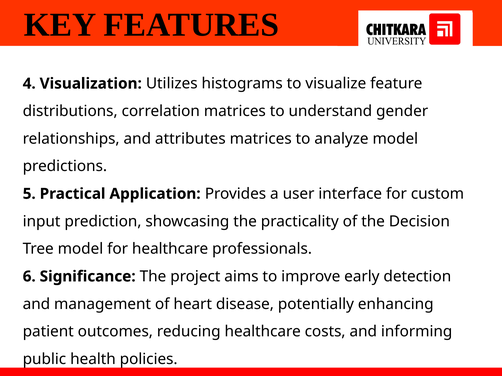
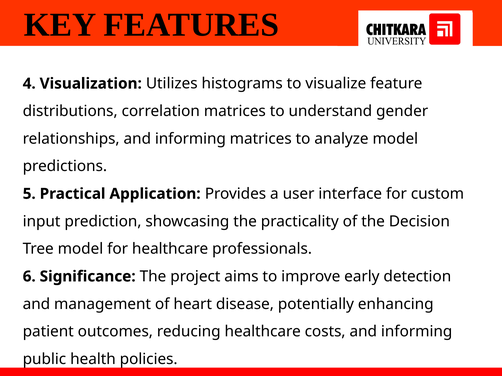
relationships and attributes: attributes -> informing
